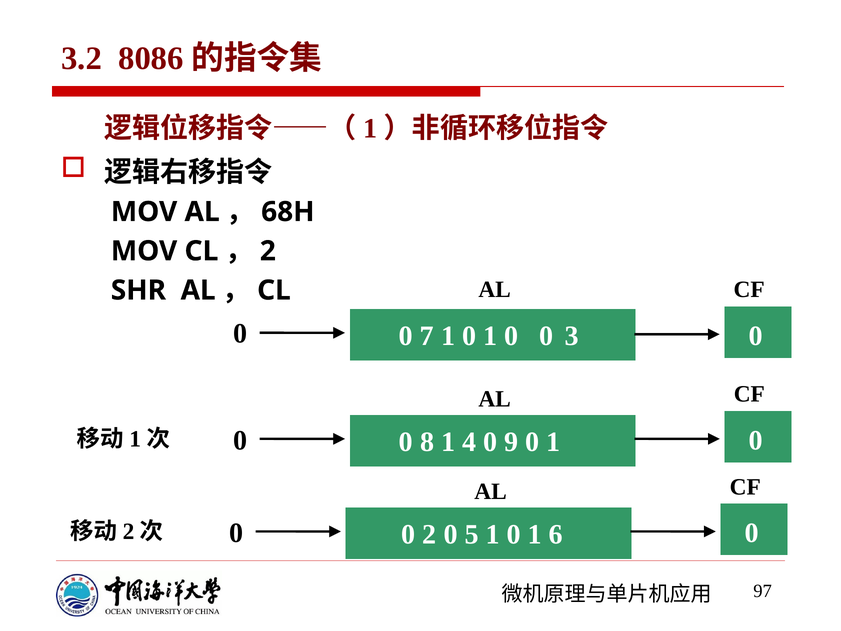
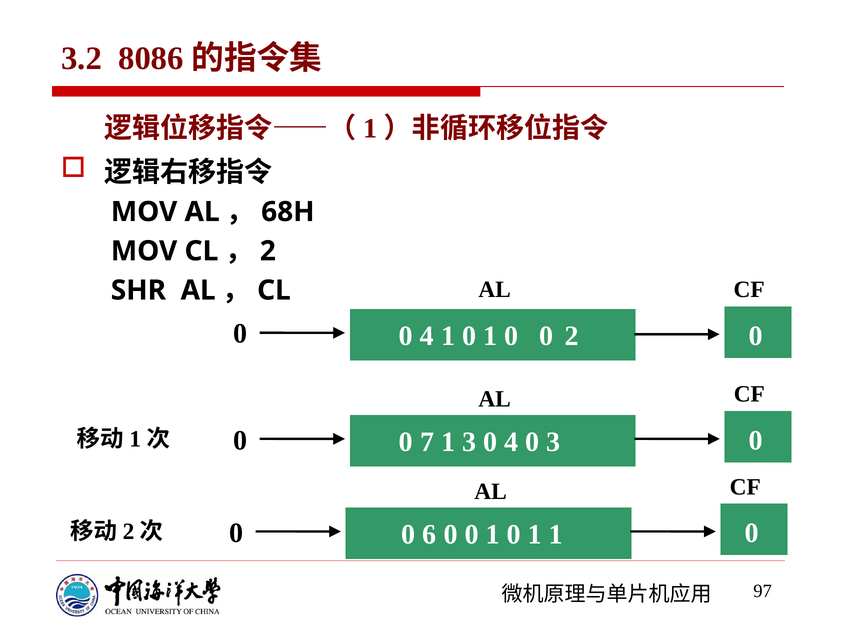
7 at (427, 336): 7 -> 4
0 3: 3 -> 2
8: 8 -> 7
1 4: 4 -> 3
9 at (511, 442): 9 -> 4
1 at (553, 442): 1 -> 3
0 2: 2 -> 6
5 at (472, 534): 5 -> 0
1 6: 6 -> 1
